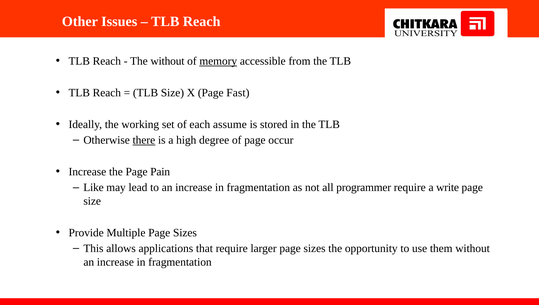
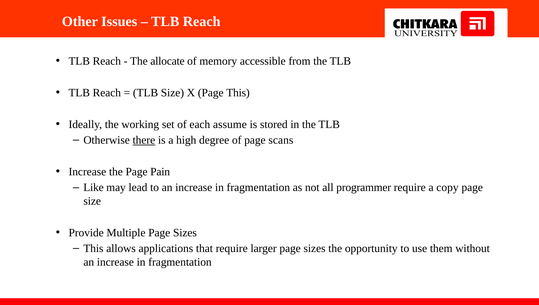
The without: without -> allocate
memory underline: present -> none
Page Fast: Fast -> This
occur: occur -> scans
write: write -> copy
